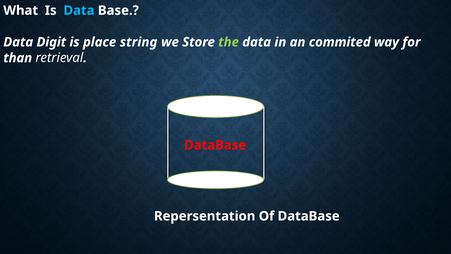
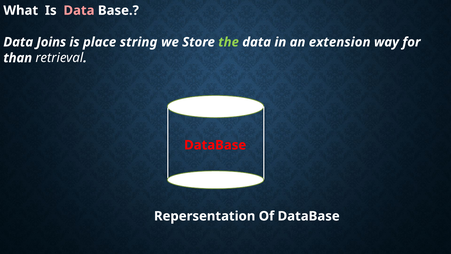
Data at (79, 10) colour: light blue -> pink
Digit: Digit -> Joins
commited: commited -> extension
